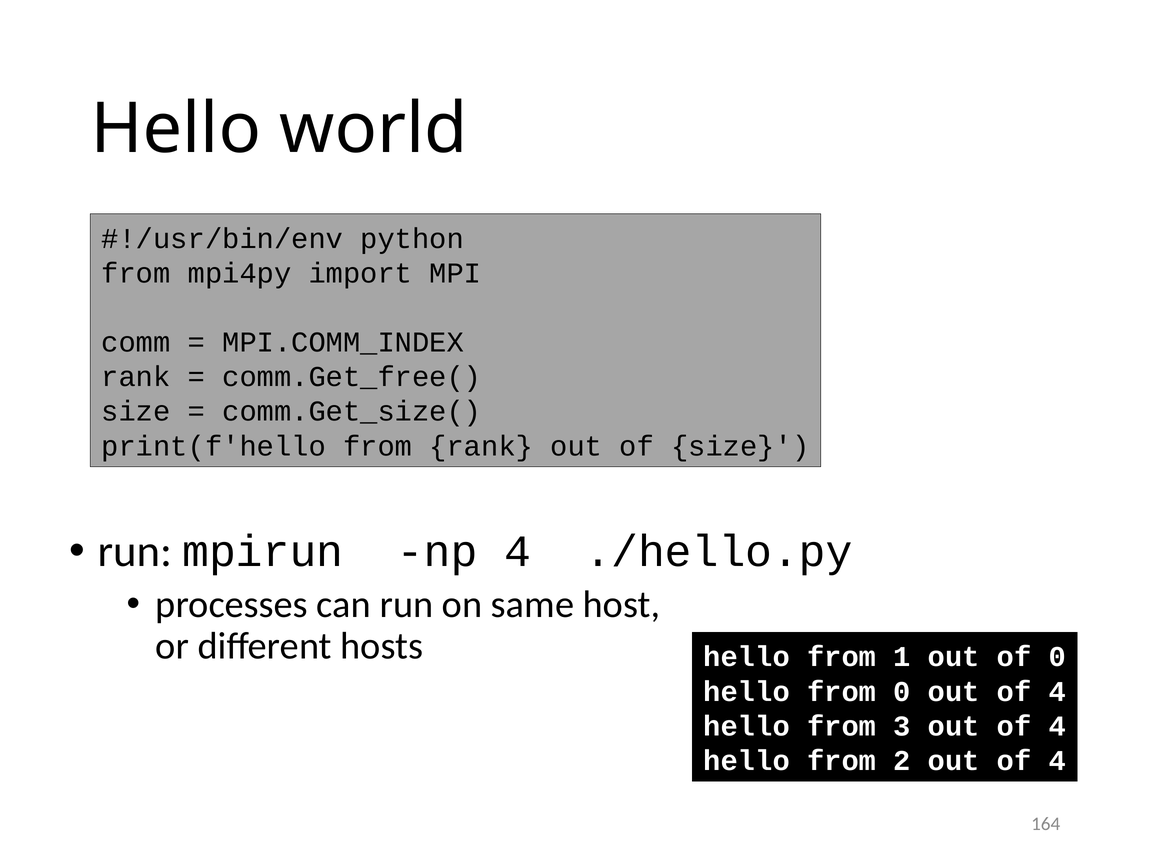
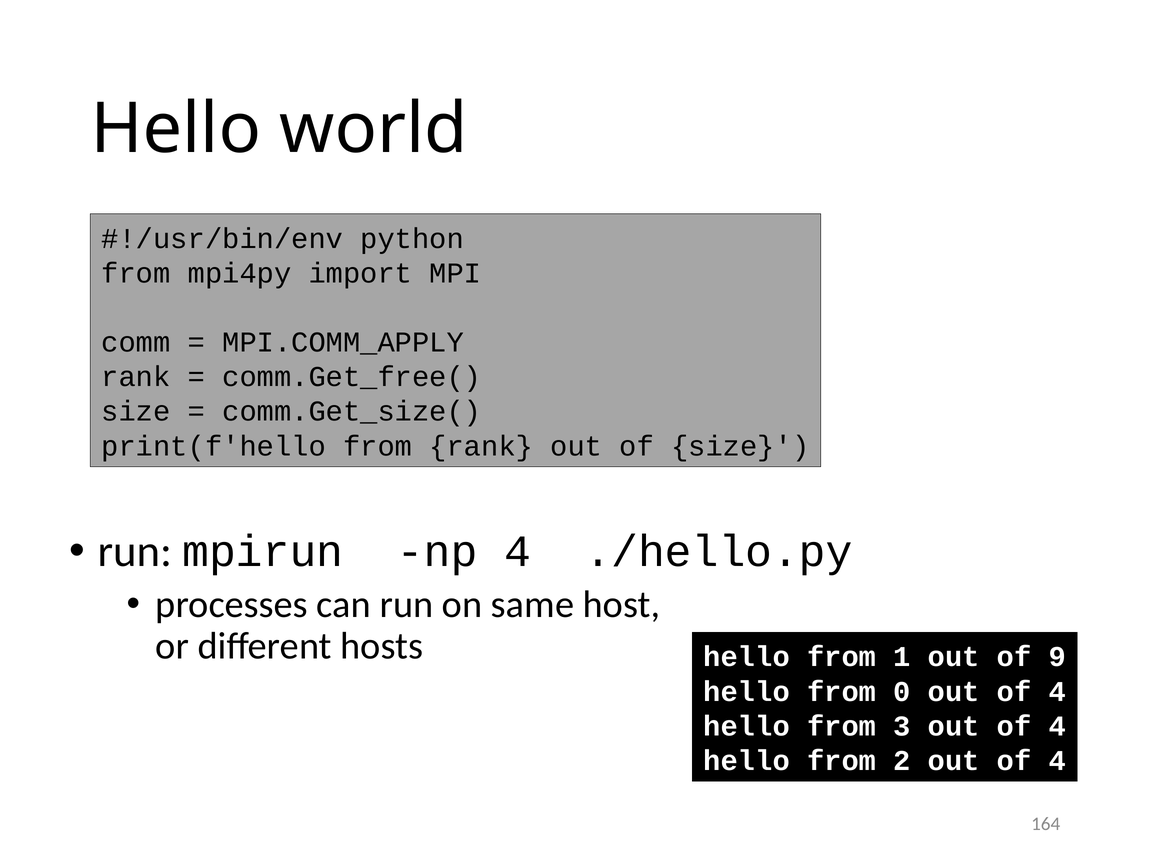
MPI.COMM_INDEX: MPI.COMM_INDEX -> MPI.COMM_APPLY
of 0: 0 -> 9
